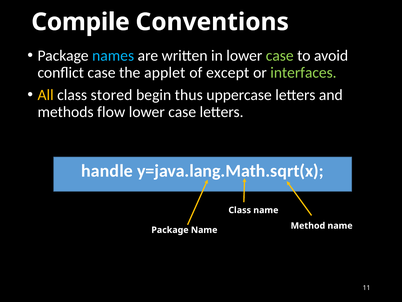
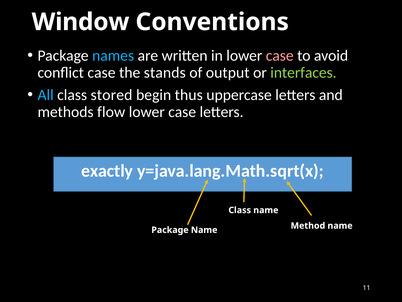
Compile: Compile -> Window
case at (280, 56) colour: light green -> pink
applet: applet -> stands
except: except -> output
All colour: yellow -> light blue
handle: handle -> exactly
